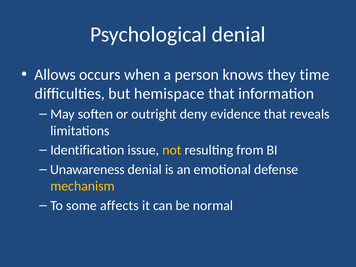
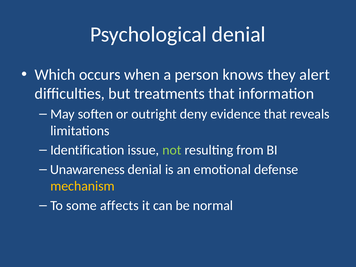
Allows: Allows -> Which
time: time -> alert
hemispace: hemispace -> treatments
not colour: yellow -> light green
